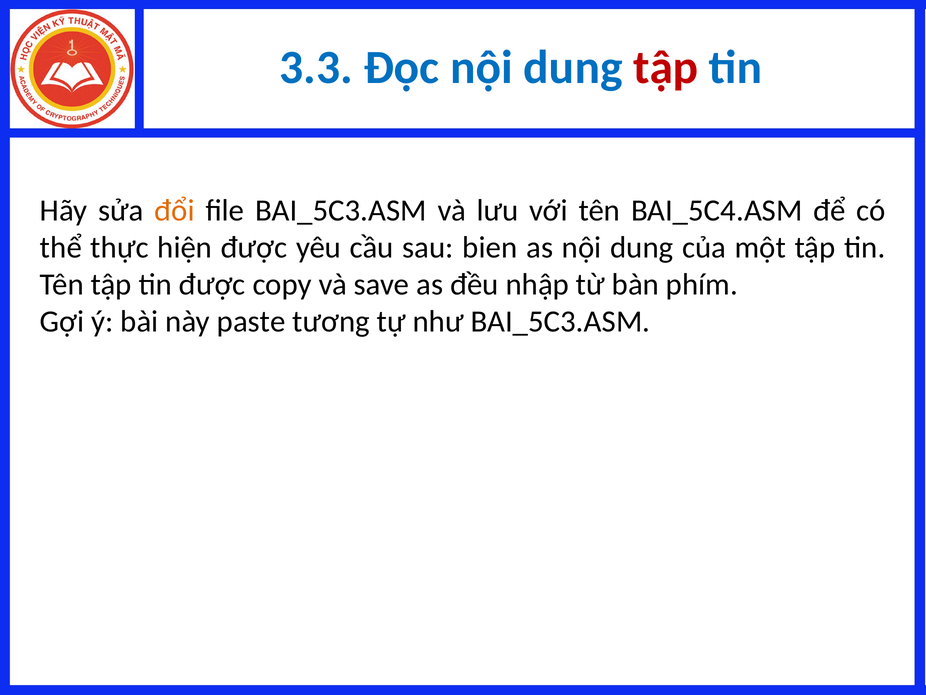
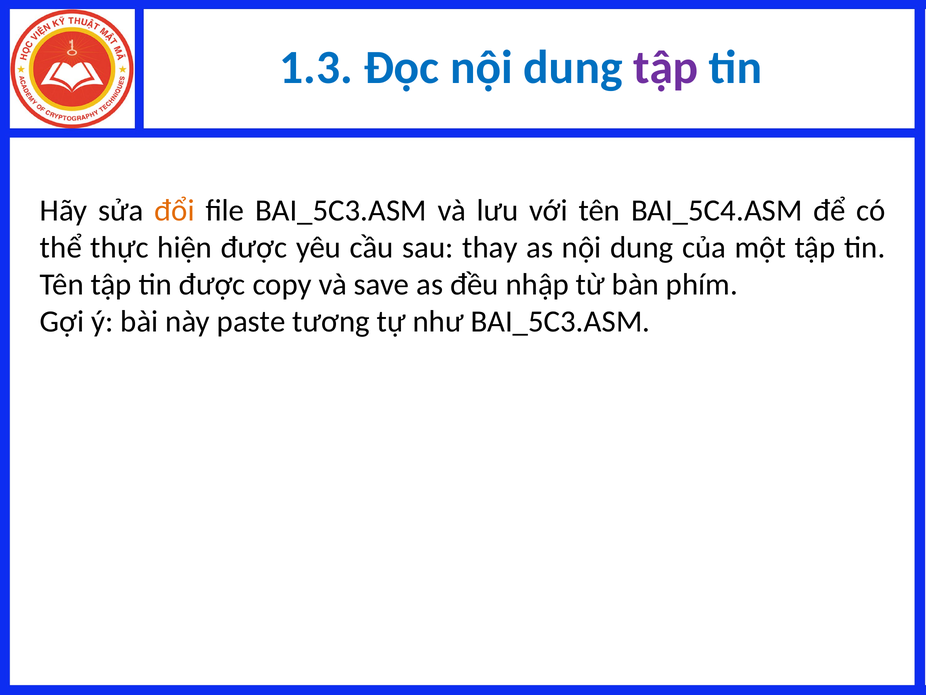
3.3: 3.3 -> 1.3
tập at (666, 67) colour: red -> purple
bien: bien -> thay
